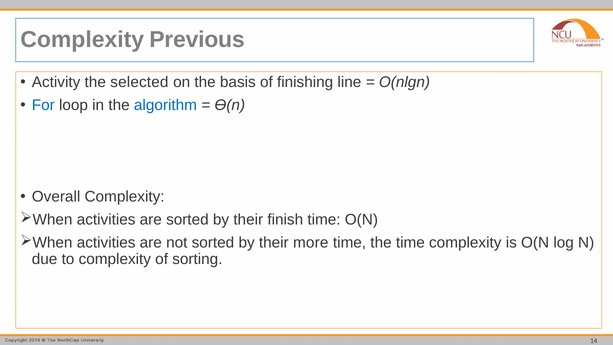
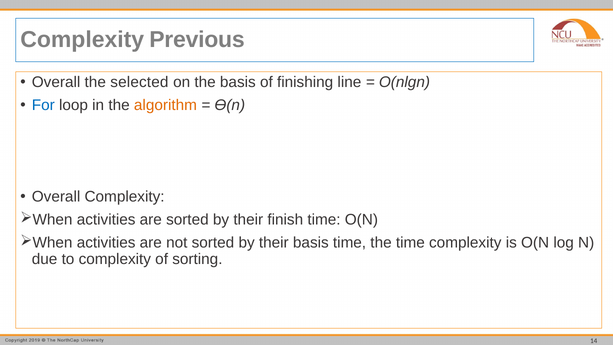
Activity at (56, 82): Activity -> Overall
algorithm colour: blue -> orange
their more: more -> basis
